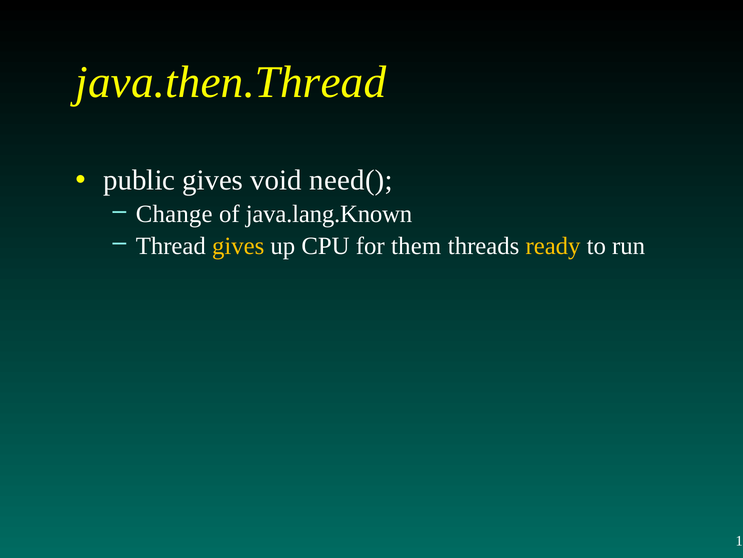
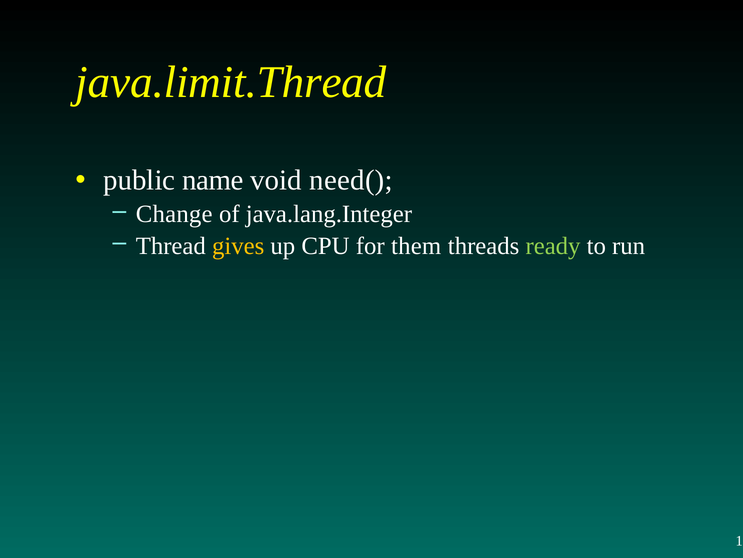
java.then.Thread: java.then.Thread -> java.limit.Thread
public gives: gives -> name
java.lang.Known: java.lang.Known -> java.lang.Integer
ready colour: yellow -> light green
